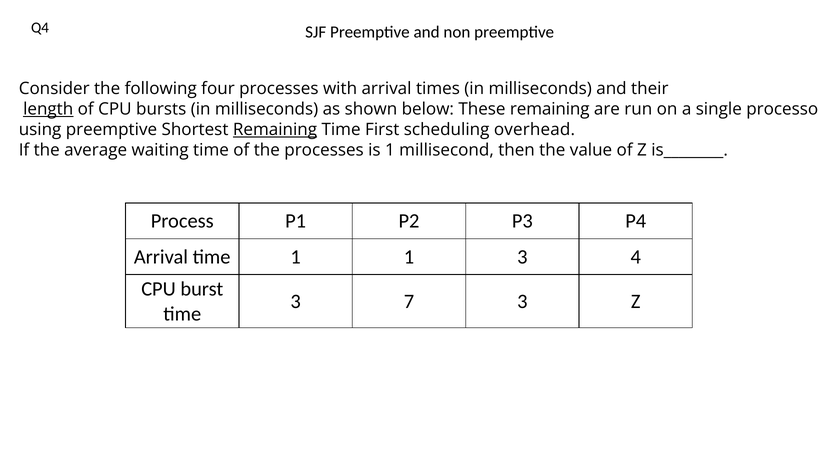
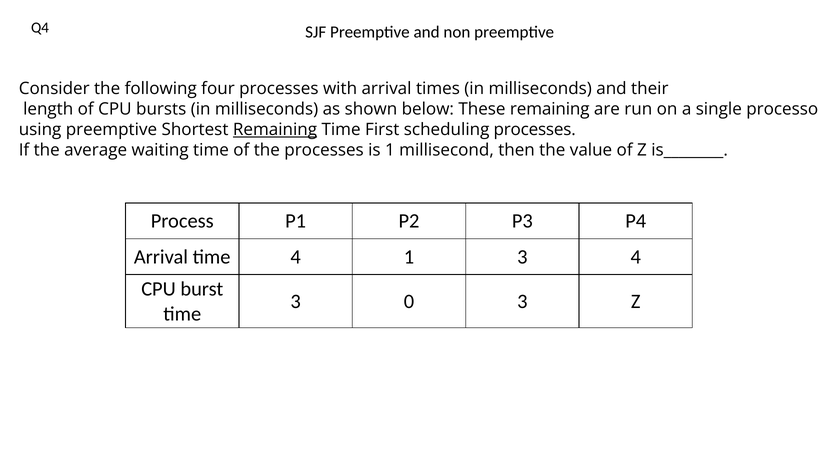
length underline: present -> none
scheduling overhead: overhead -> processes
time 1: 1 -> 4
7: 7 -> 0
